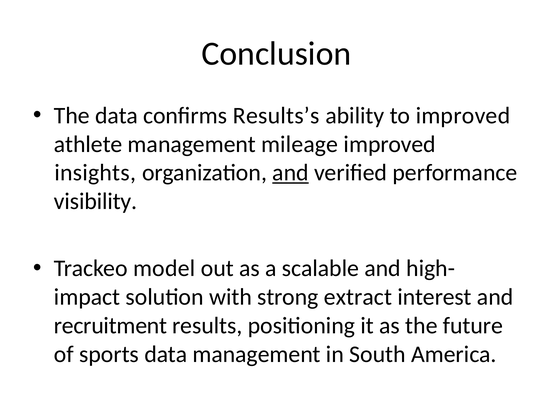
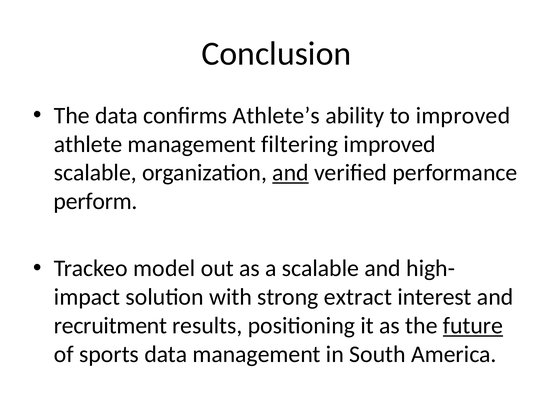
Results’s: Results’s -> Athlete’s
mileage: mileage -> filtering
insights at (95, 173): insights -> scalable
visibility: visibility -> perform
future underline: none -> present
